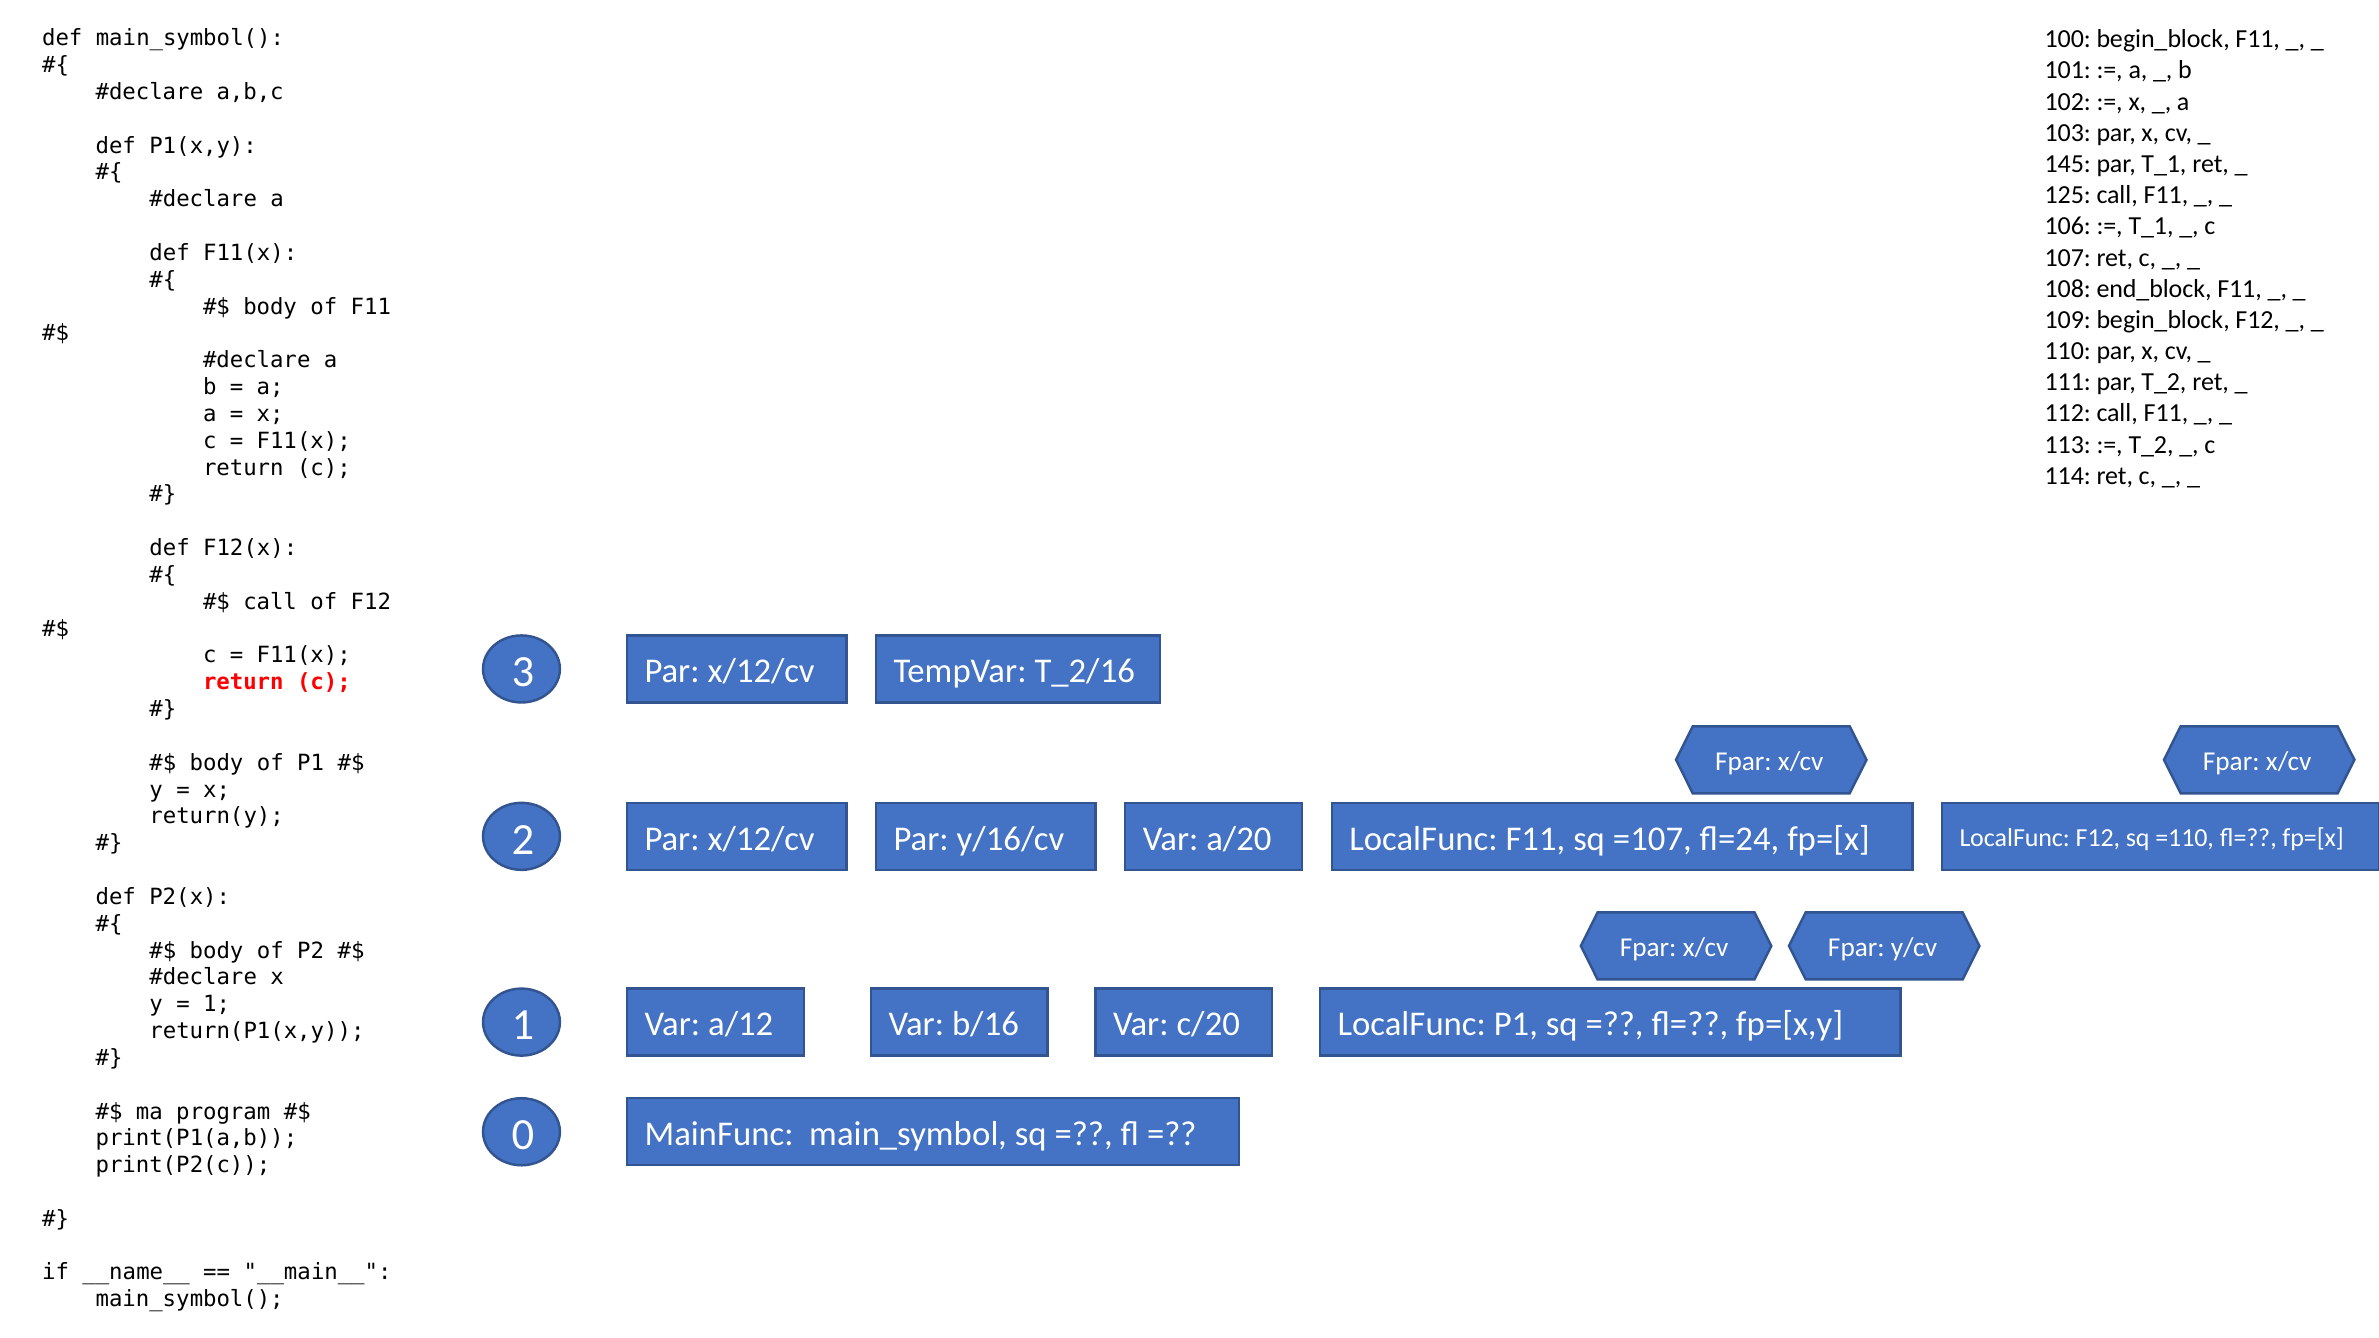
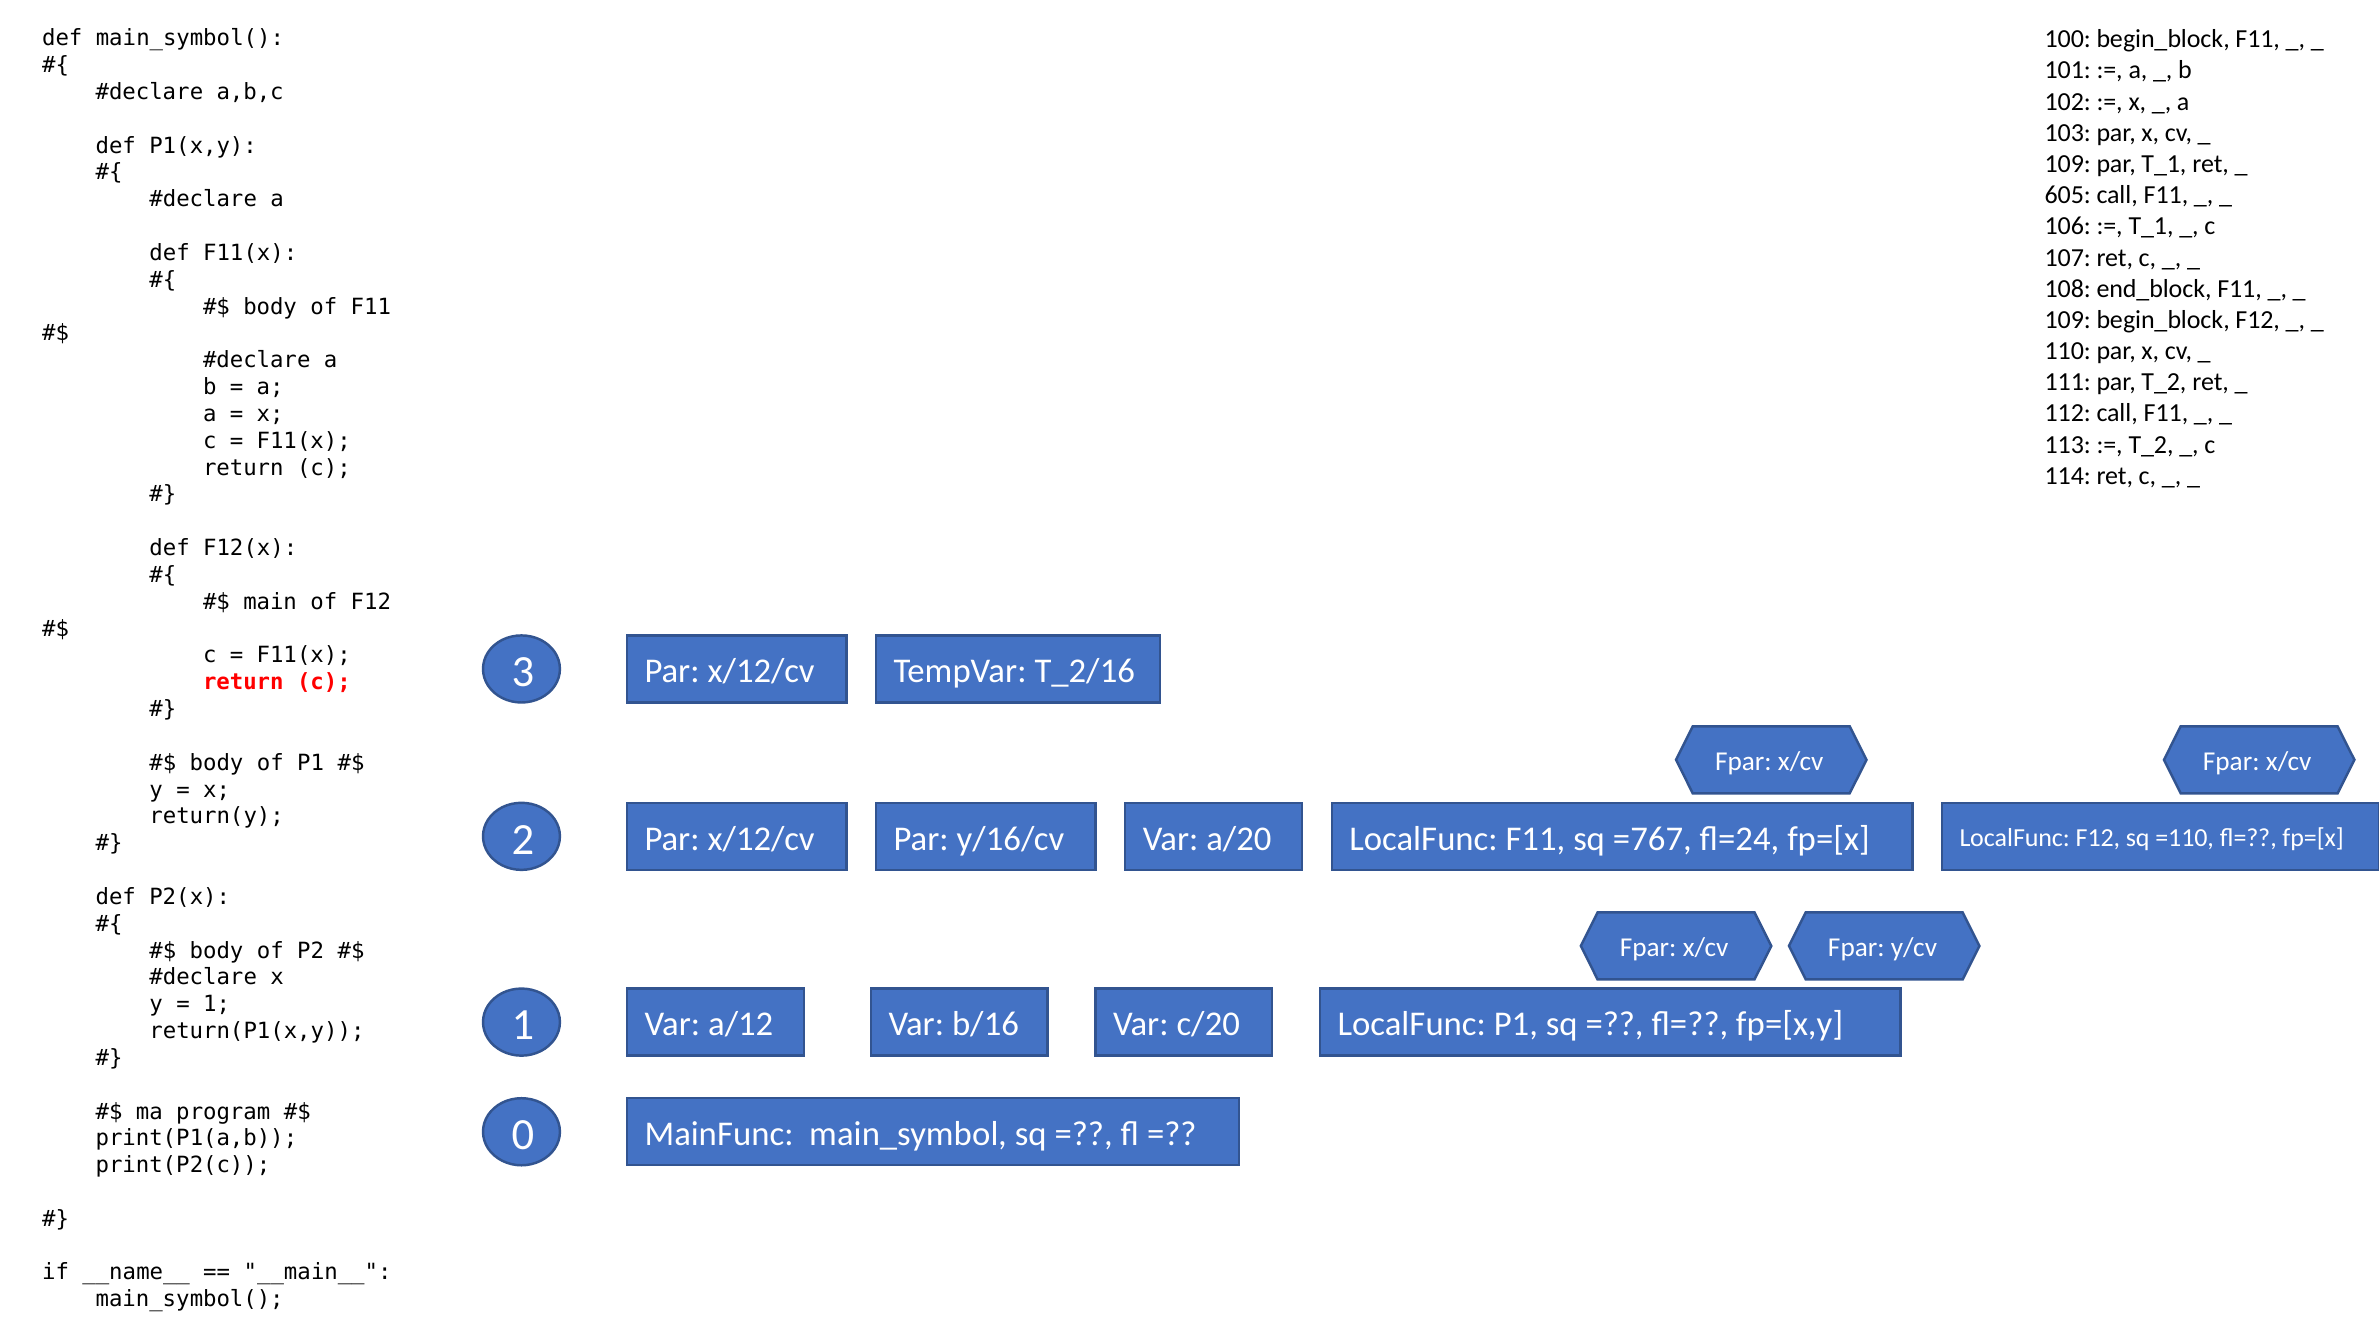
145 at (2068, 164): 145 -> 109
125: 125 -> 605
call at (270, 602): call -> main
=107: =107 -> =767
